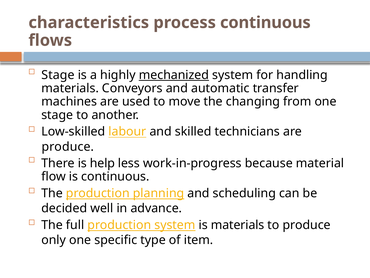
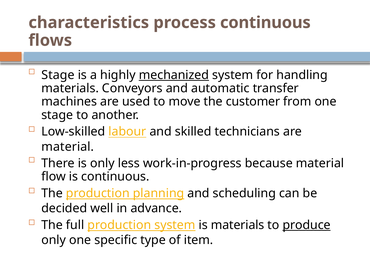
changing: changing -> customer
produce at (68, 146): produce -> material
is help: help -> only
produce at (307, 225) underline: none -> present
